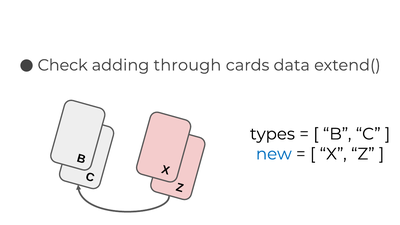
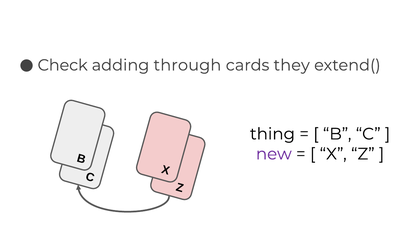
data: data -> they
types: types -> thing
new colour: blue -> purple
